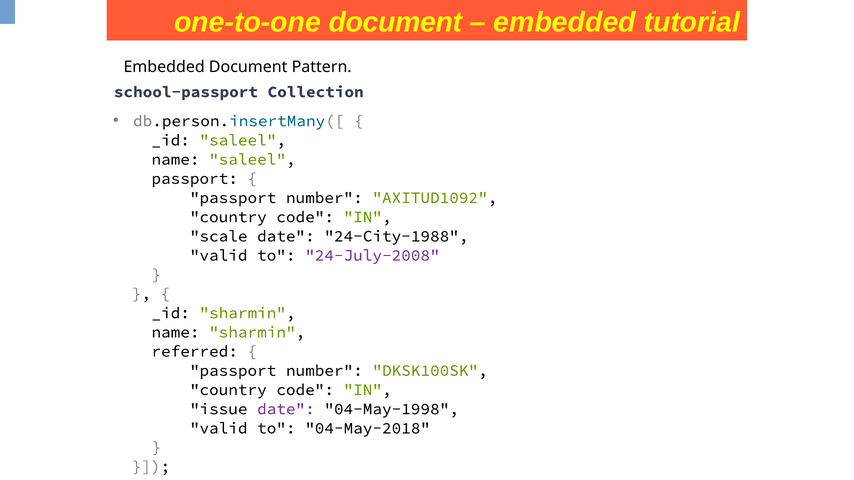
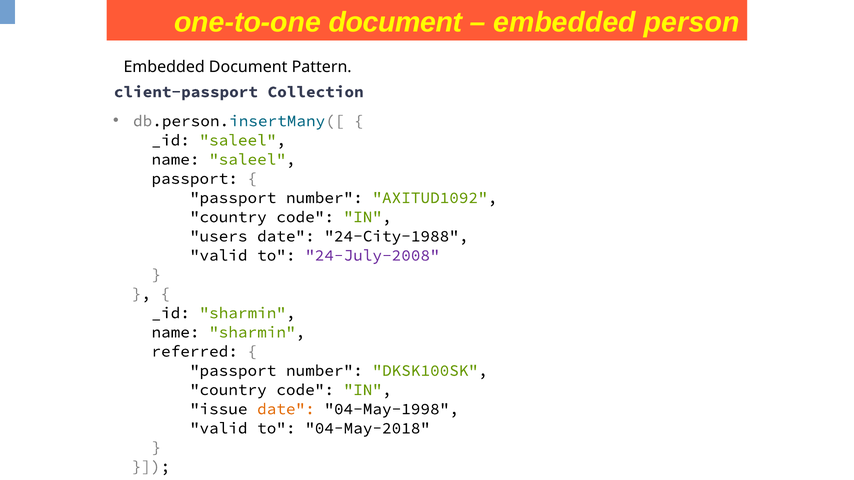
tutorial: tutorial -> person
school-passport: school-passport -> client-passport
scale: scale -> users
date at (286, 409) colour: purple -> orange
